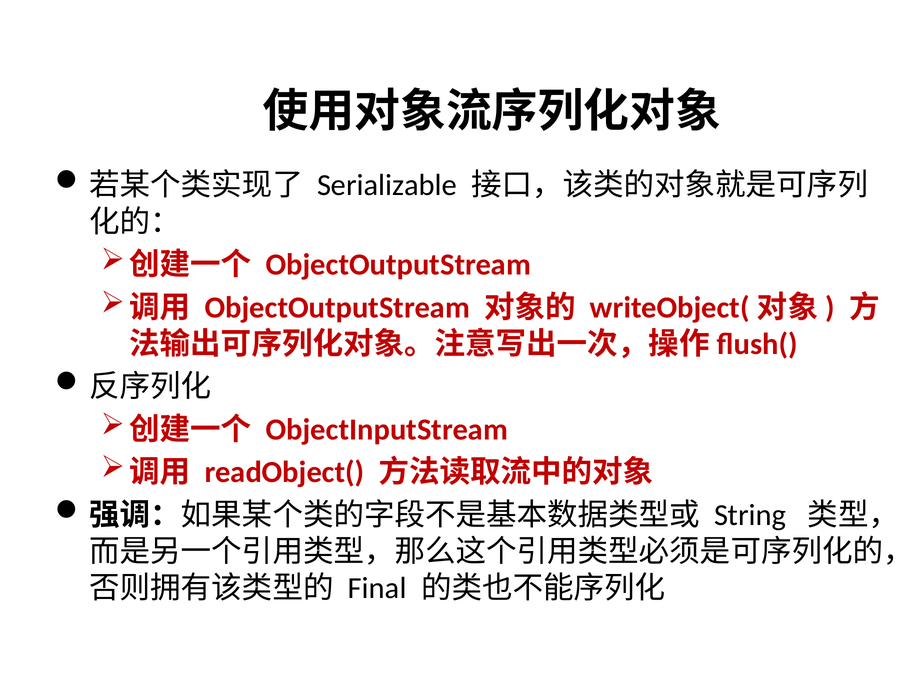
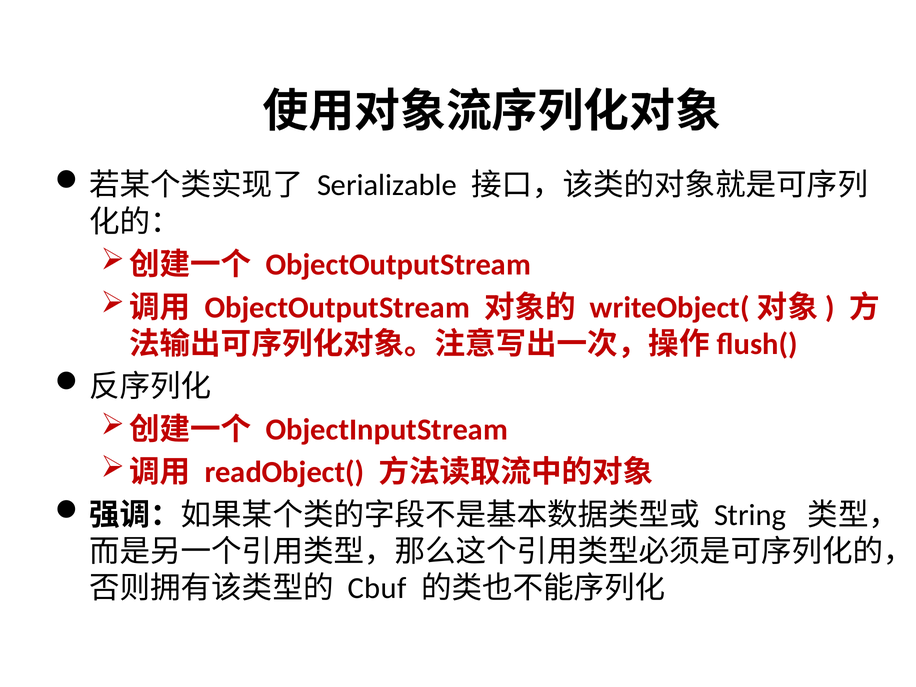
Final: Final -> Cbuf
